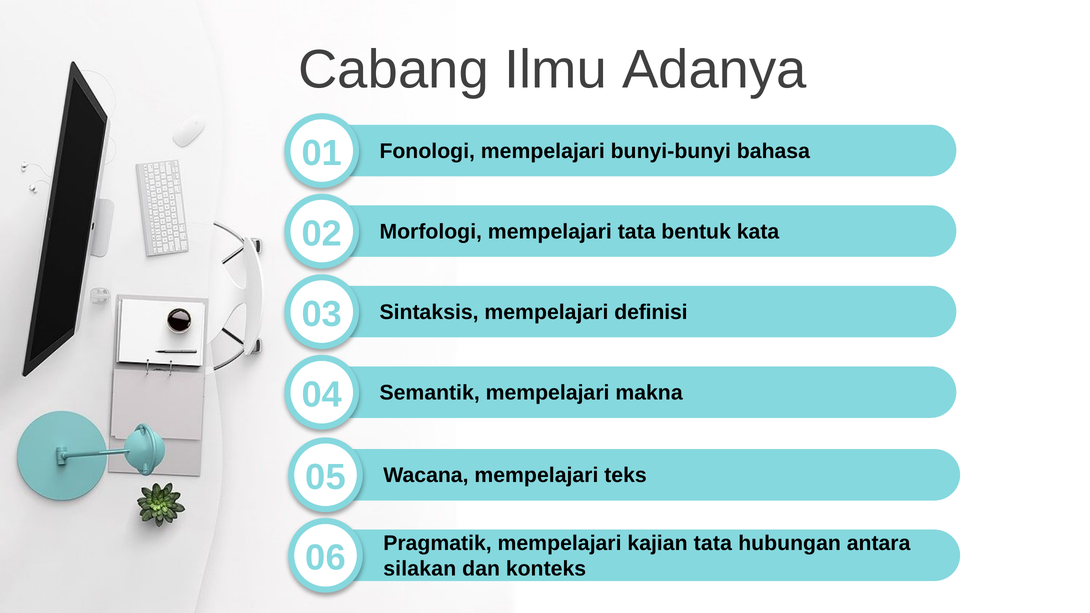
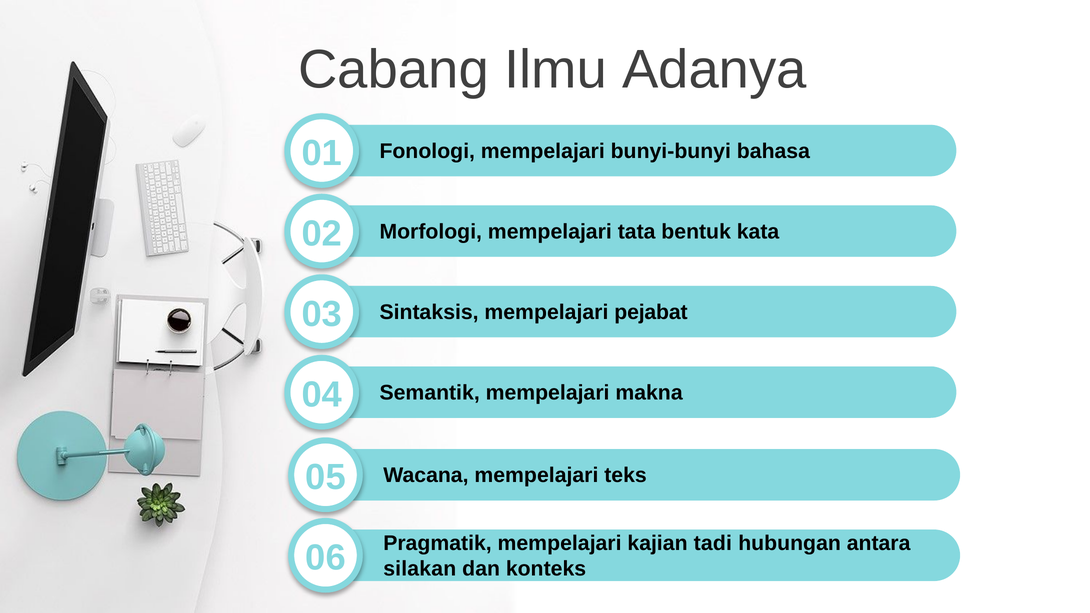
definisi: definisi -> pejabat
kajian tata: tata -> tadi
